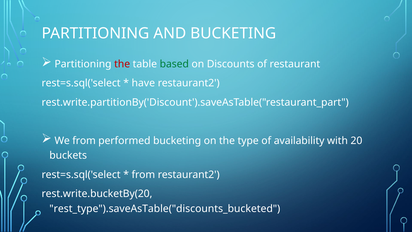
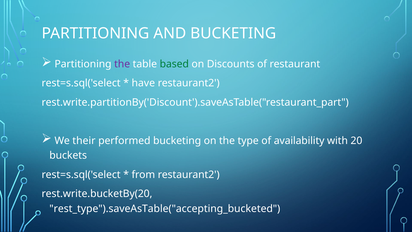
the at (122, 64) colour: red -> purple
We from: from -> their
rest_type").saveAsTable("discounts_bucketed: rest_type").saveAsTable("discounts_bucketed -> rest_type").saveAsTable("accepting_bucketed
